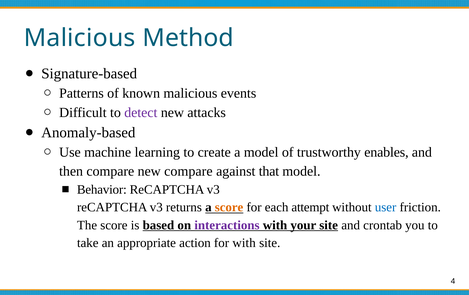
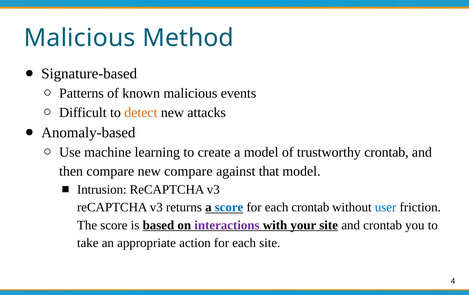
detect colour: purple -> orange
trustworthy enables: enables -> crontab
Behavior: Behavior -> Intrusion
score at (229, 208) colour: orange -> blue
each attempt: attempt -> crontab
action for with: with -> each
